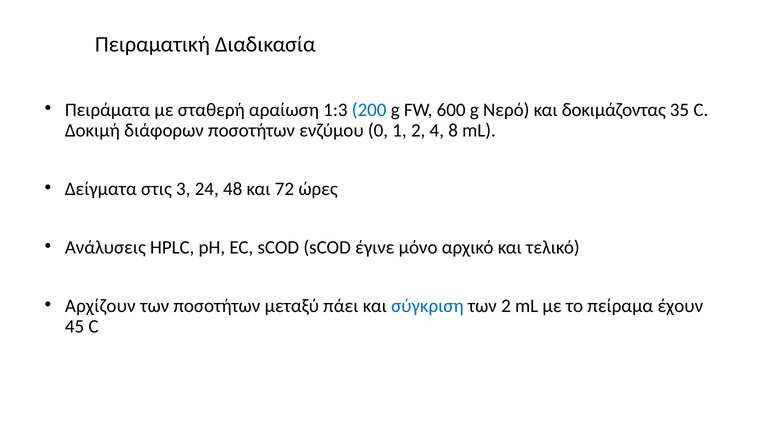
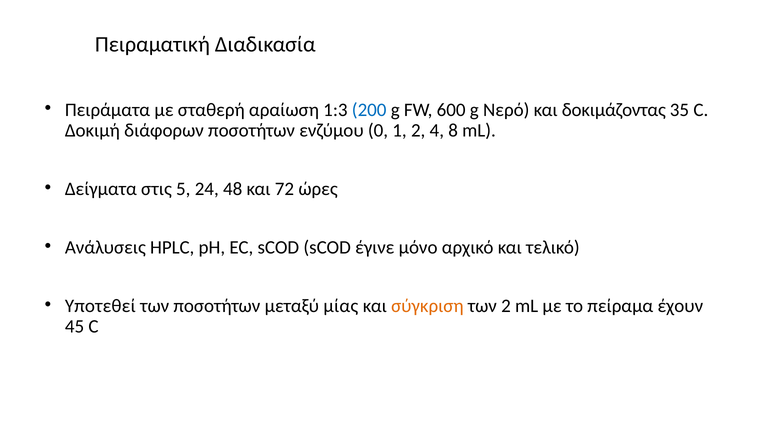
3: 3 -> 5
Αρχίζουν: Αρχίζουν -> Υποτεθεί
πάει: πάει -> μίας
σύγκριση colour: blue -> orange
